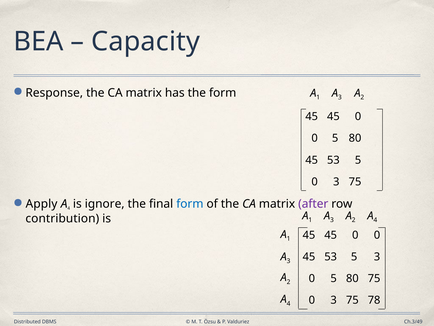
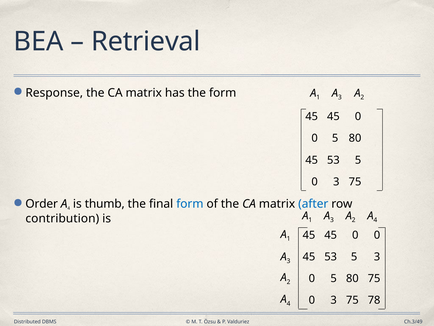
Capacity: Capacity -> Retrieval
Apply: Apply -> Order
ignore: ignore -> thumb
after colour: purple -> blue
